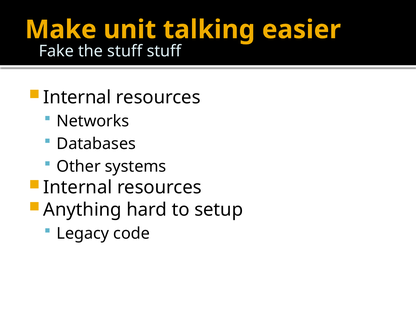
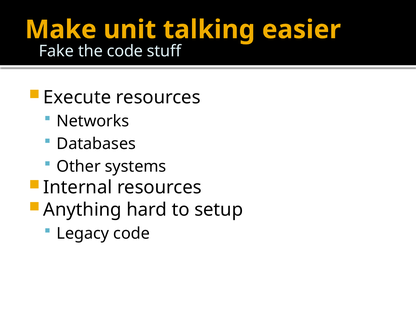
the stuff: stuff -> code
Internal at (77, 97): Internal -> Execute
